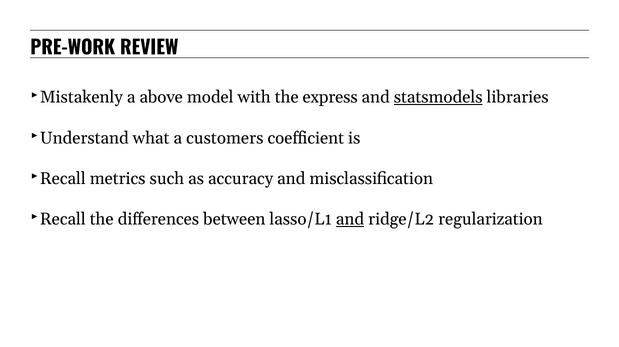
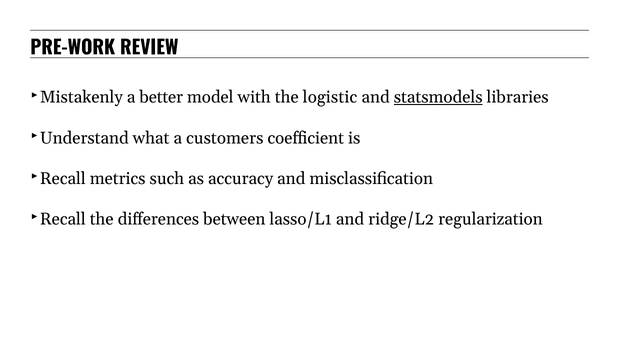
above: above -> better
express: express -> logistic
and at (350, 220) underline: present -> none
